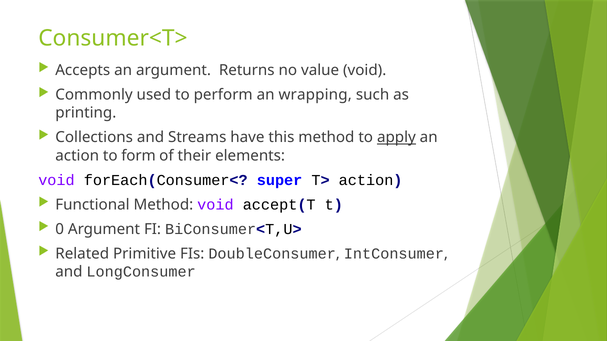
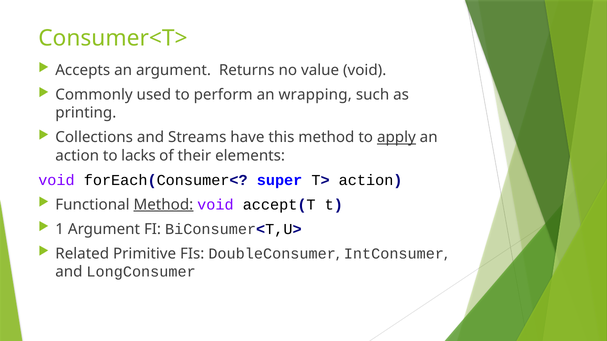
form: form -> lacks
Method at (163, 205) underline: none -> present
0: 0 -> 1
